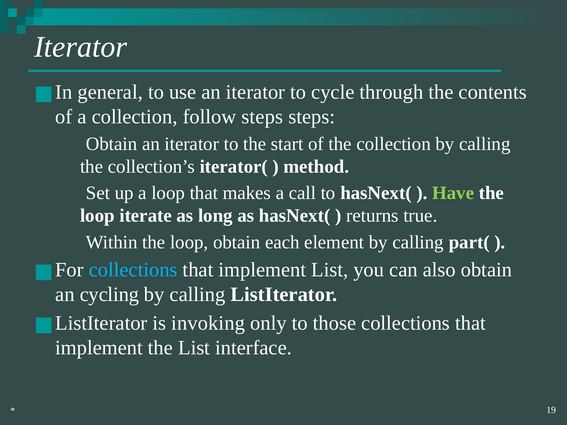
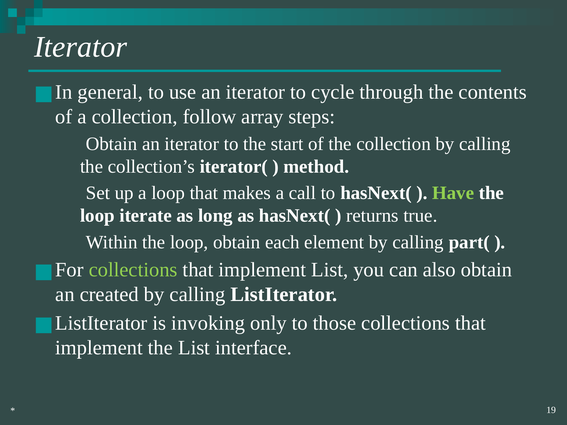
follow steps: steps -> array
collections at (133, 270) colour: light blue -> light green
cycling: cycling -> created
